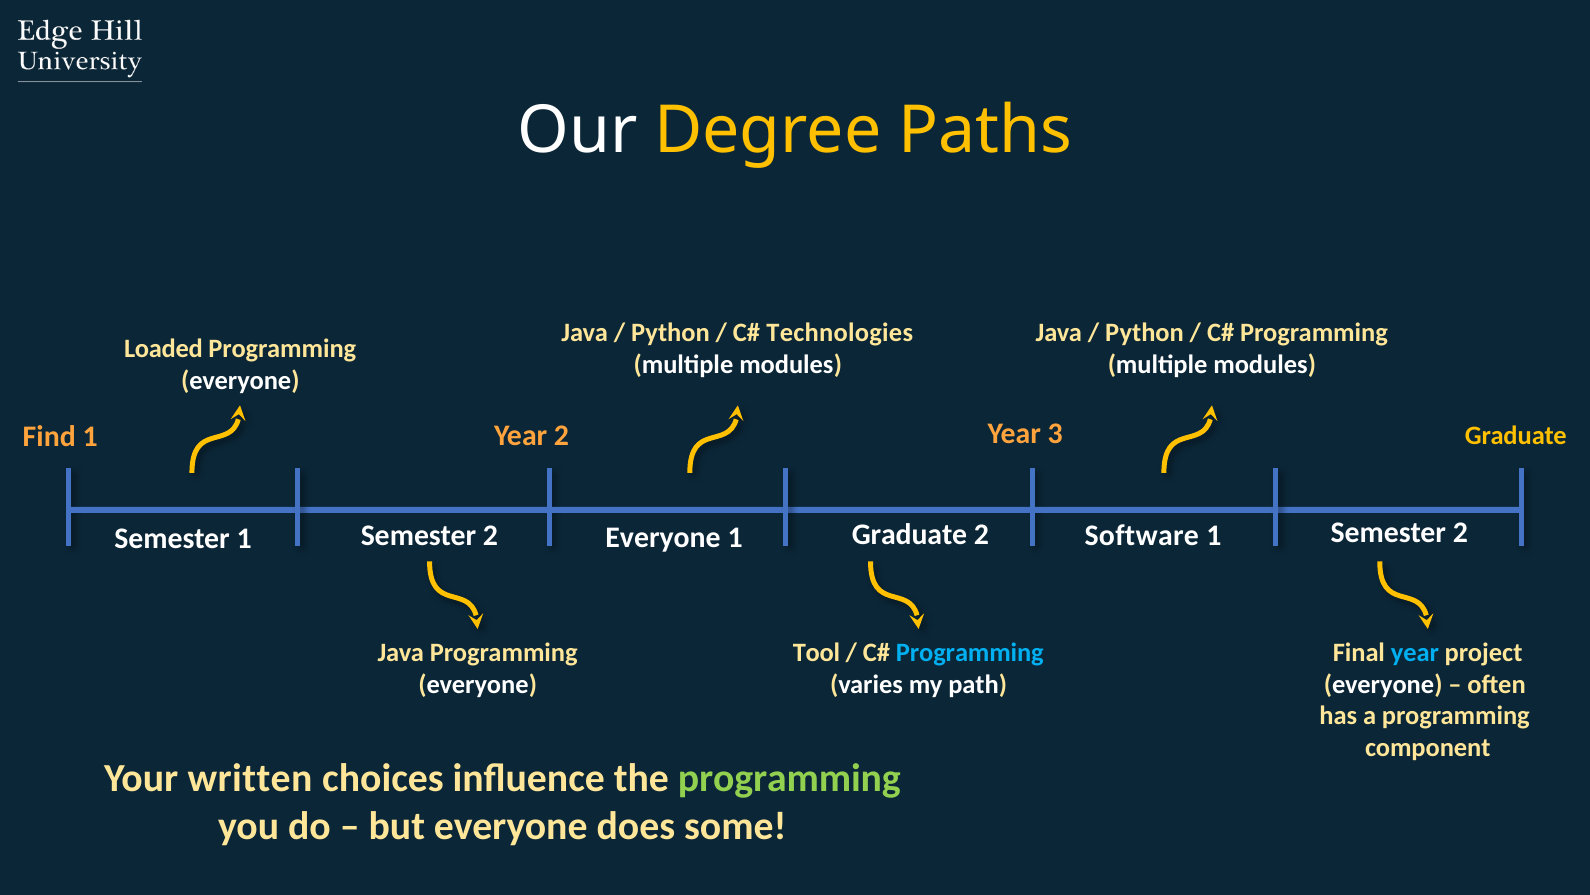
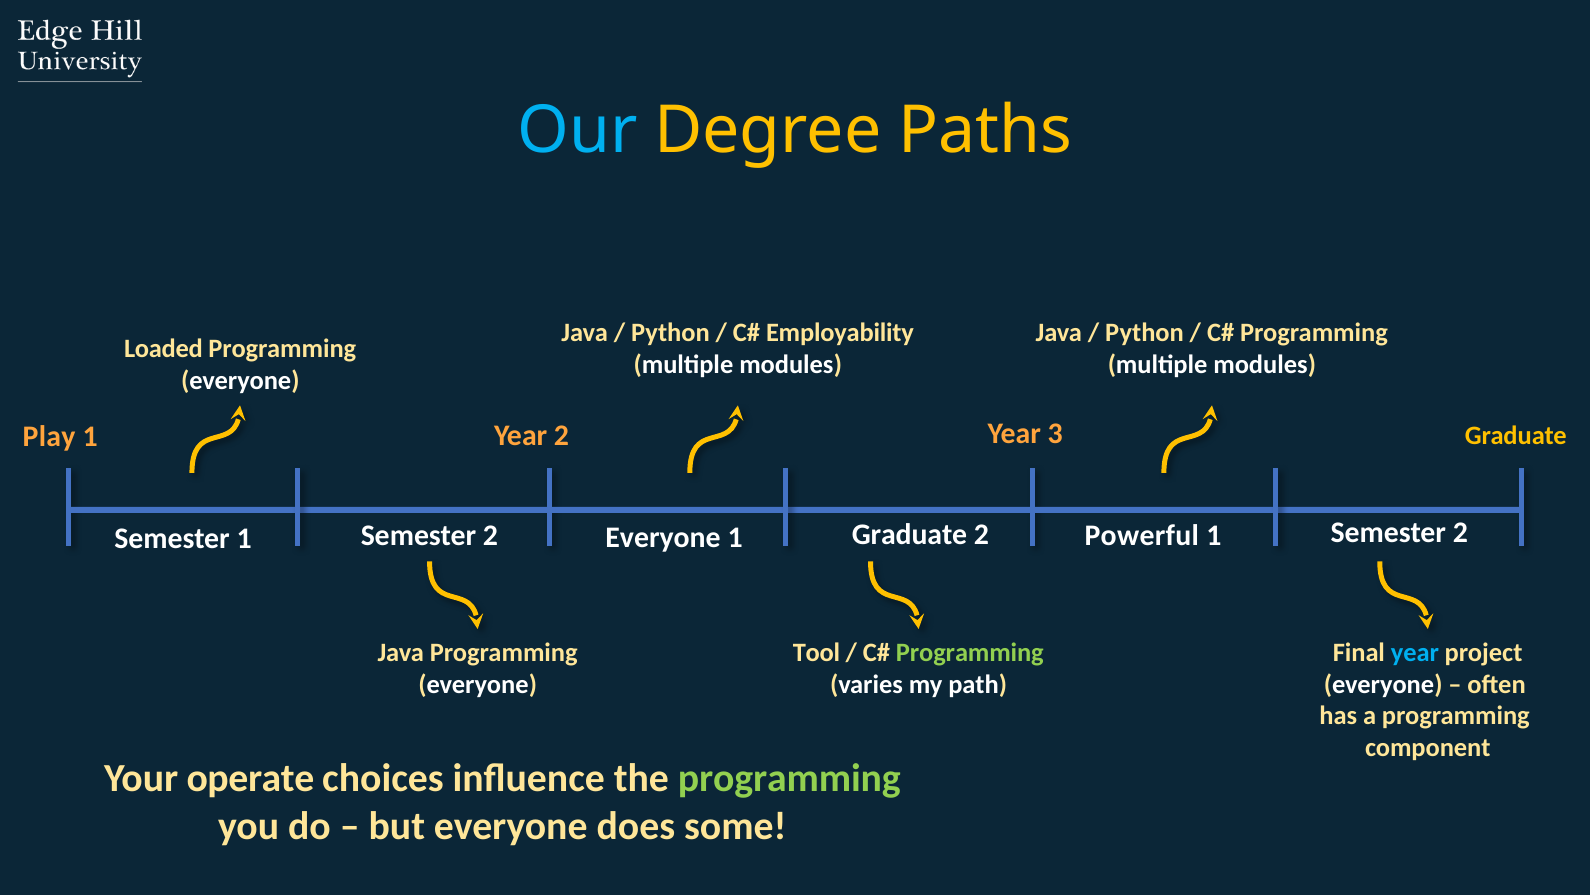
Our colour: white -> light blue
Technologies: Technologies -> Employability
Find: Find -> Play
Software: Software -> Powerful
Programming at (970, 652) colour: light blue -> light green
written: written -> operate
